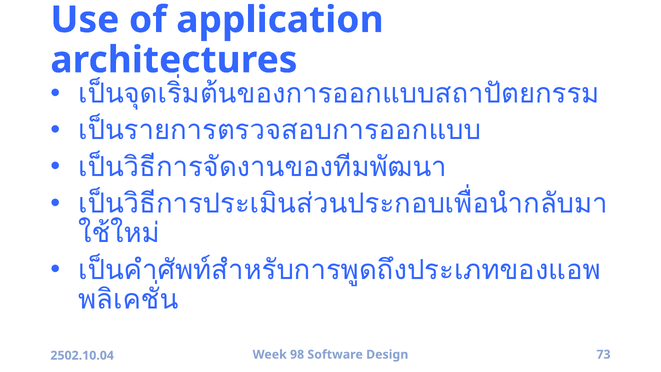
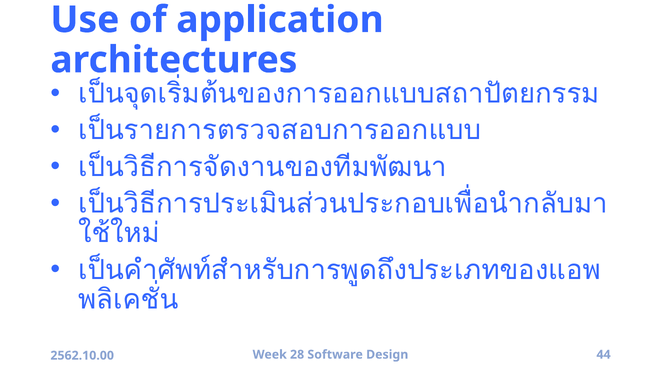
98: 98 -> 28
73: 73 -> 44
2502.10.04: 2502.10.04 -> 2562.10.00
